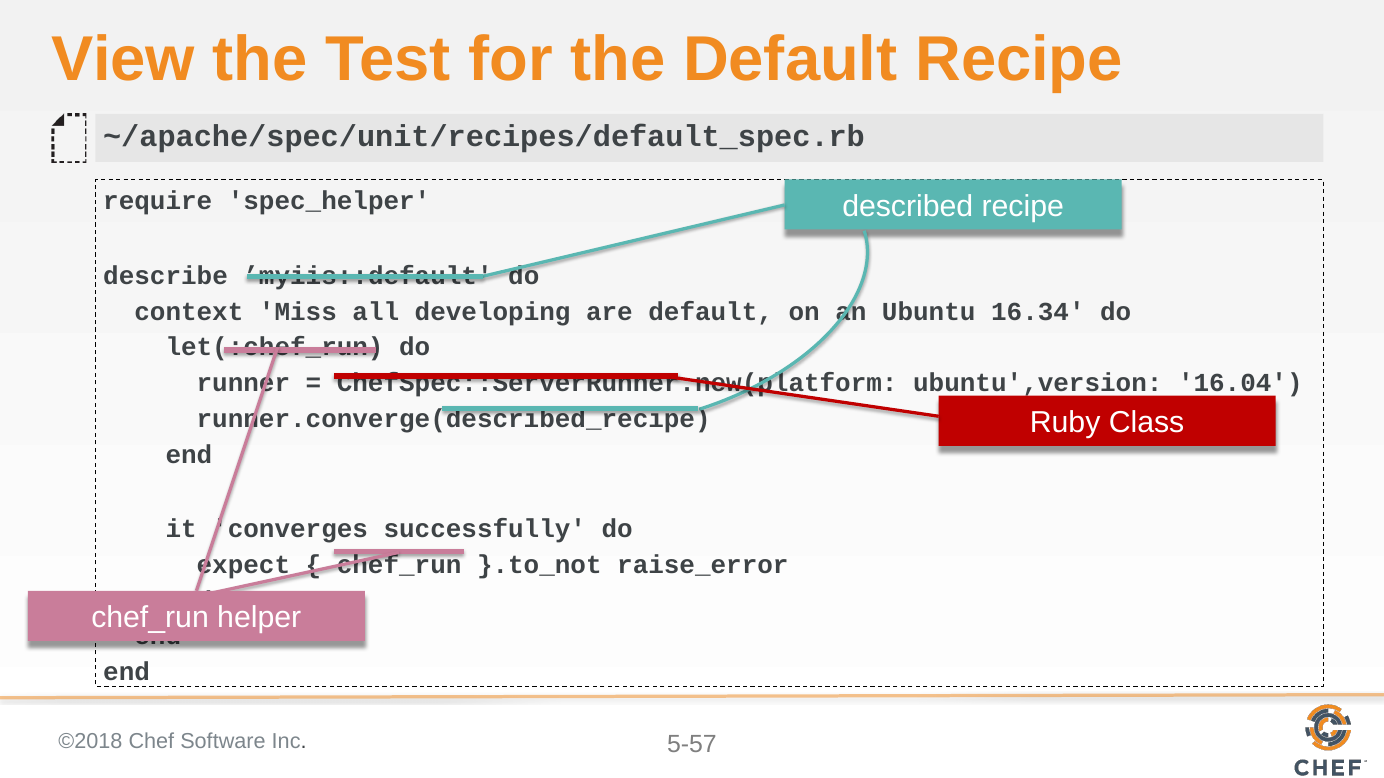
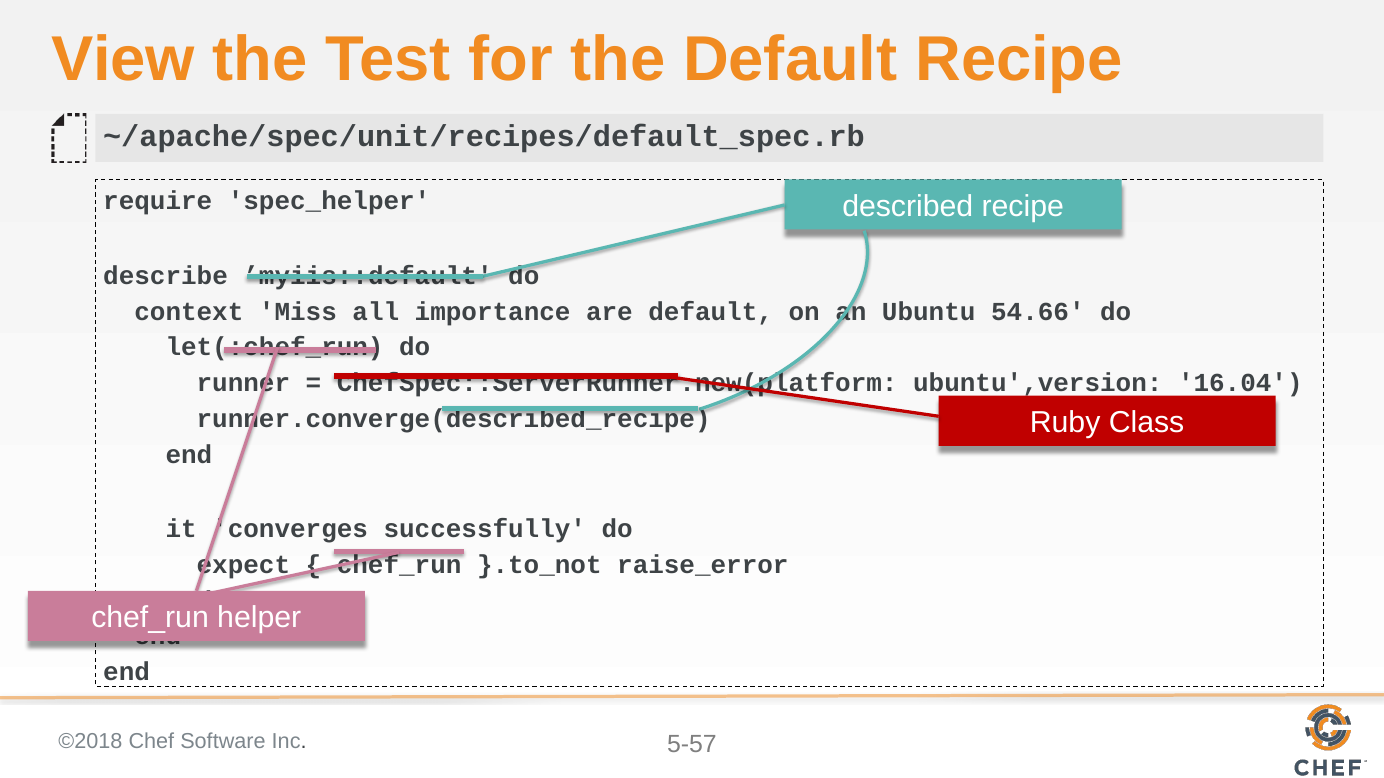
developing: developing -> importance
16.34: 16.34 -> 54.66
